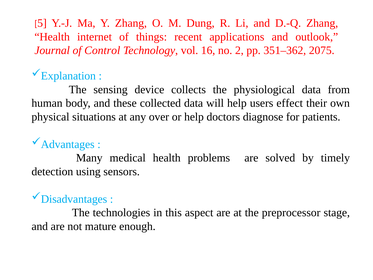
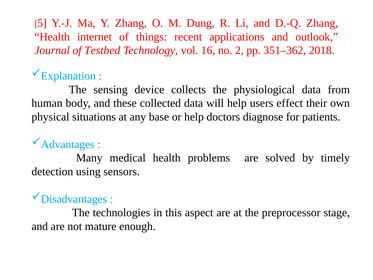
Control: Control -> Testbed
2075: 2075 -> 2018
over: over -> base
